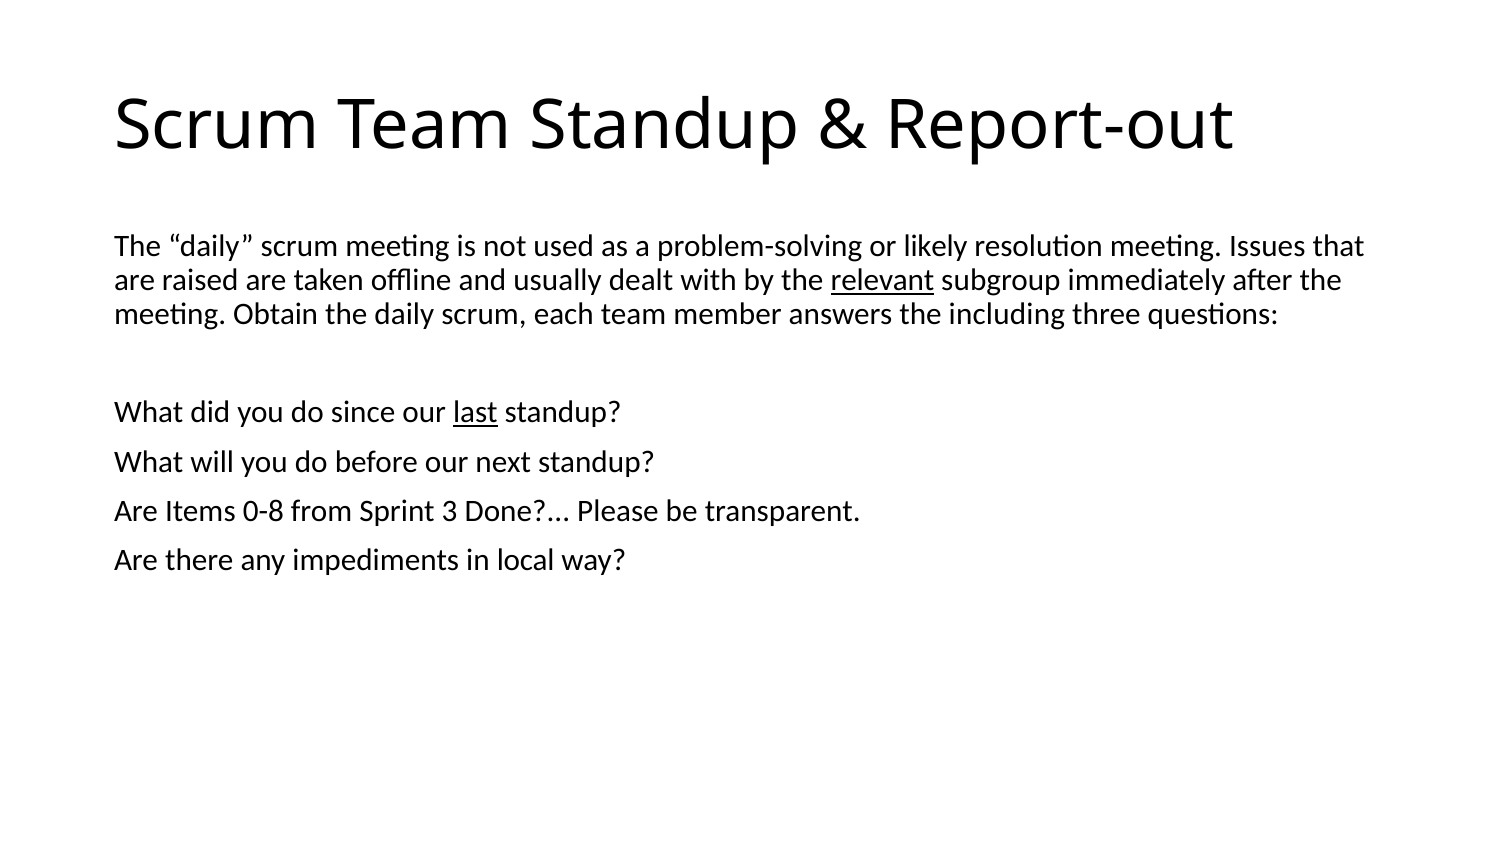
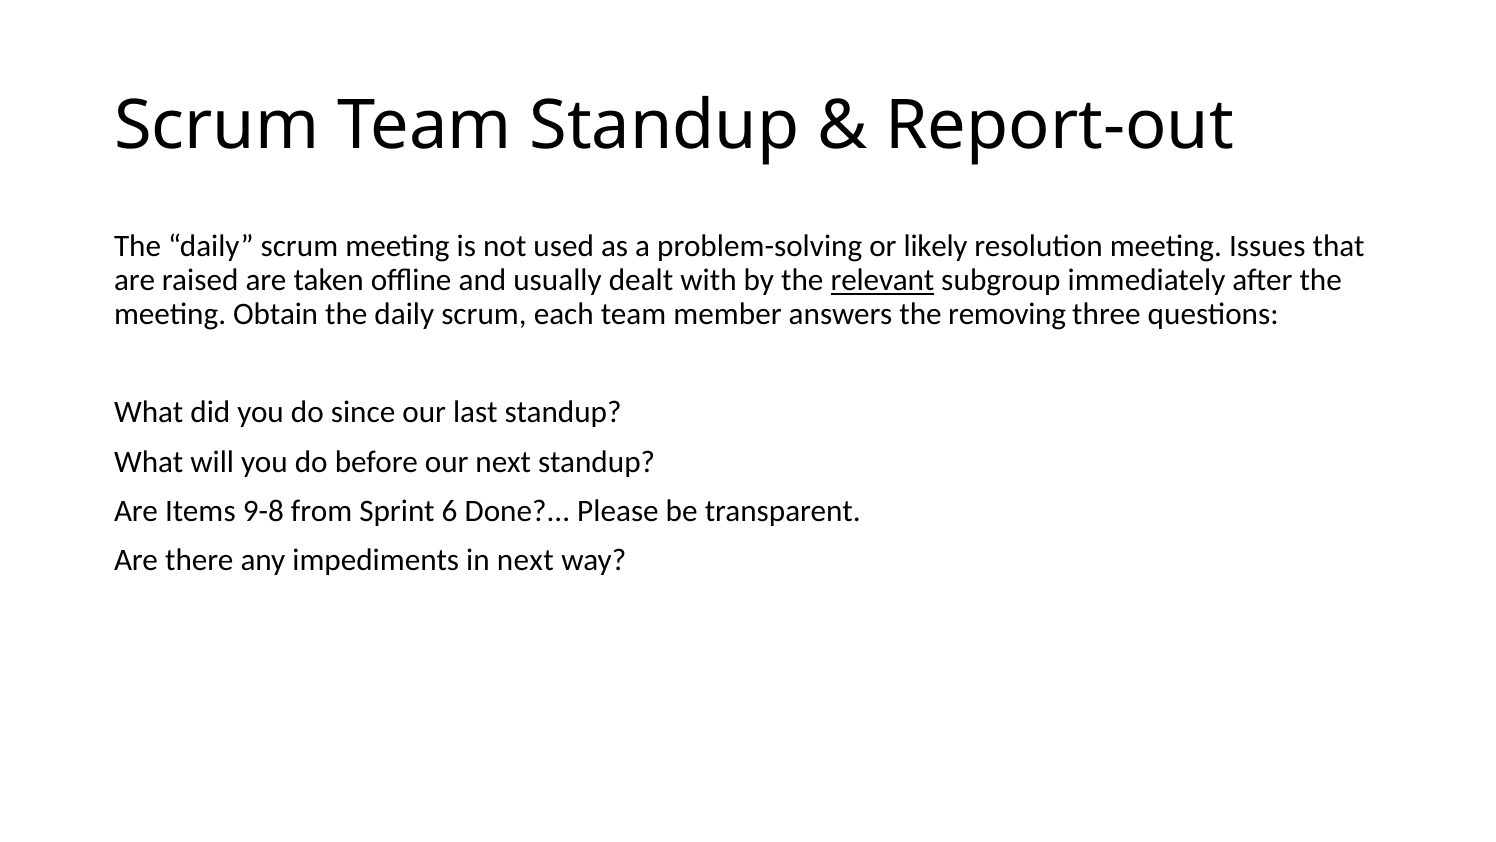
including: including -> removing
last underline: present -> none
0-8: 0-8 -> 9-8
3: 3 -> 6
in local: local -> next
